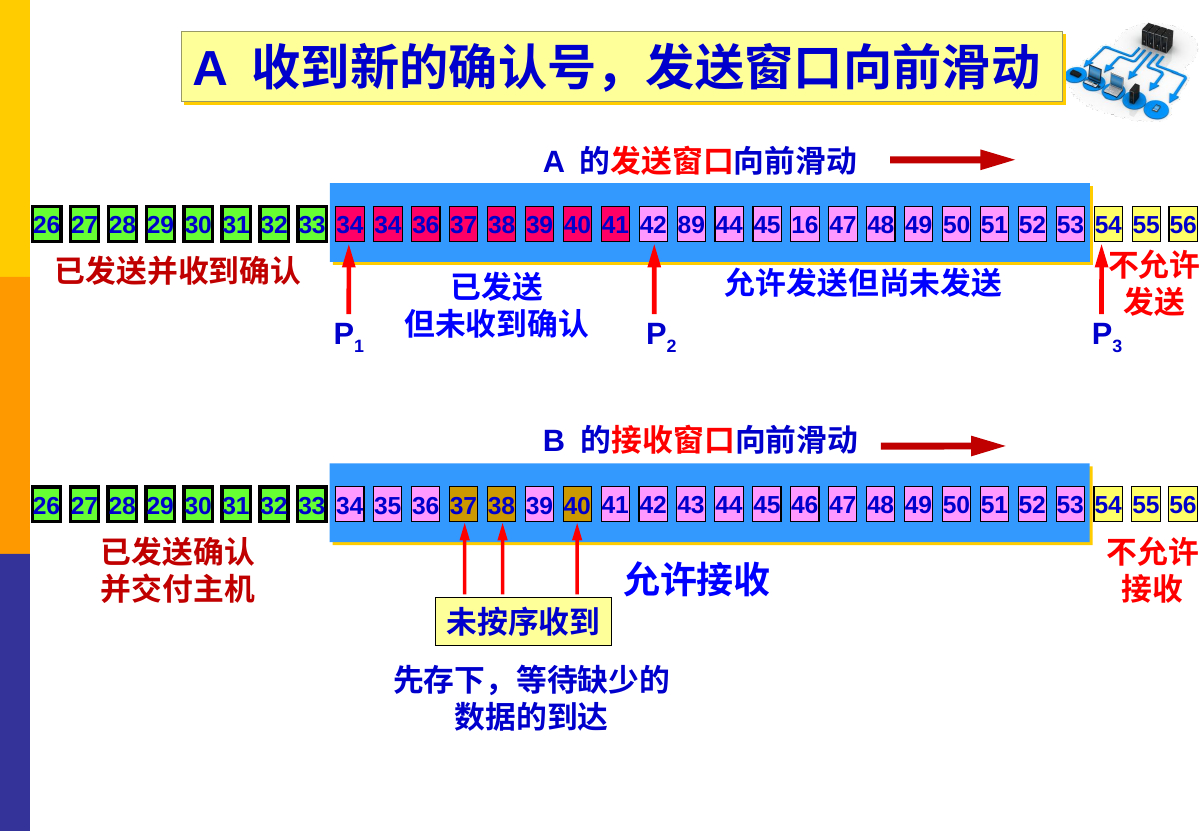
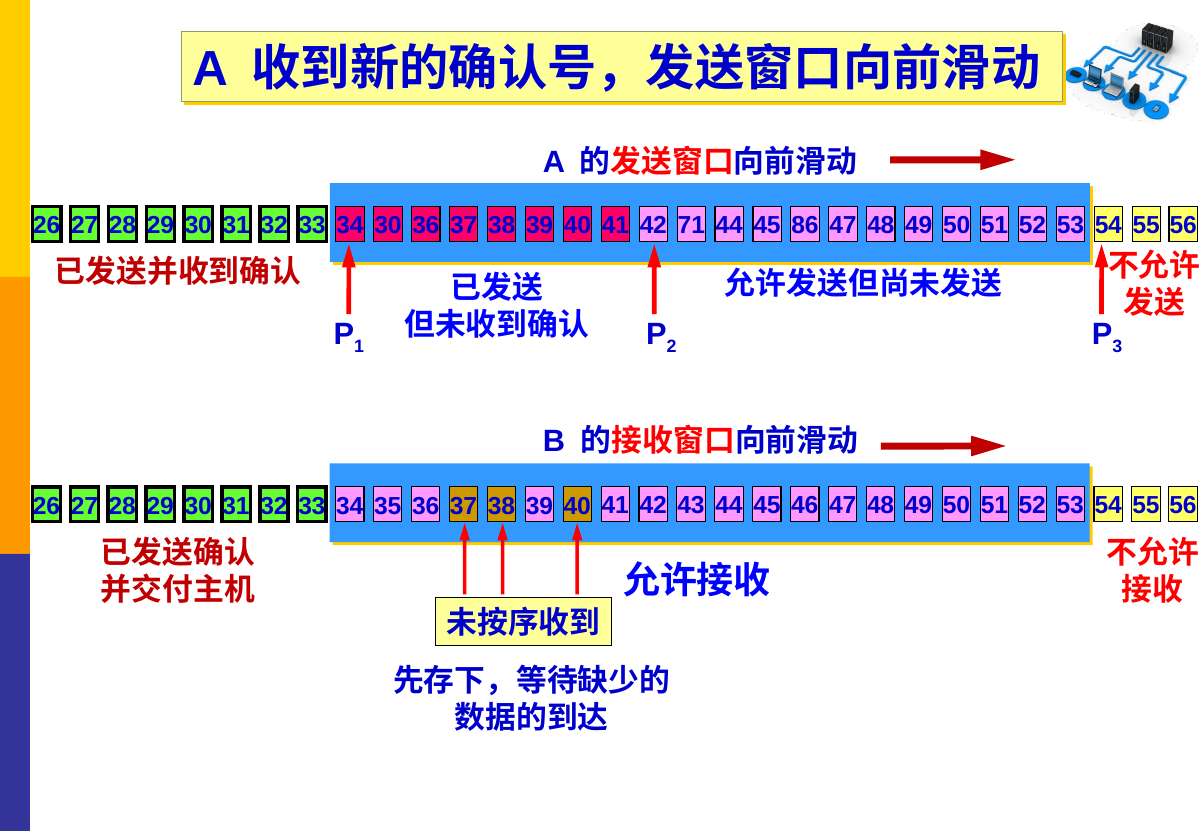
34 34: 34 -> 30
89: 89 -> 71
16: 16 -> 86
